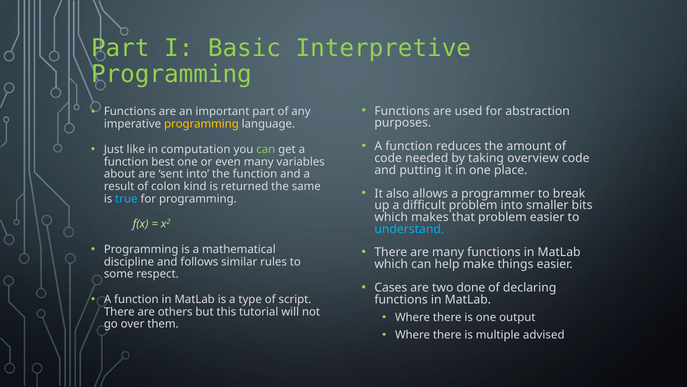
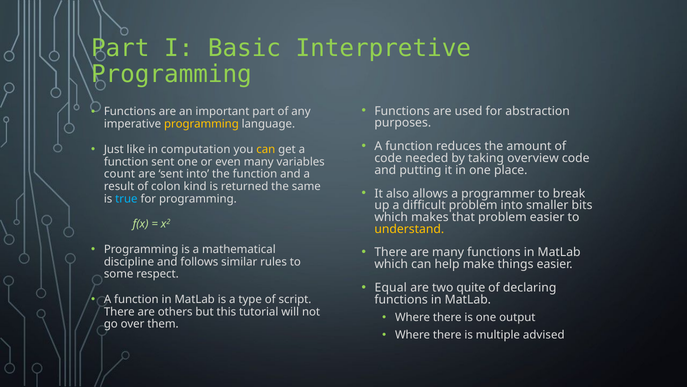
can at (266, 149) colour: light green -> yellow
function best: best -> sent
about: about -> count
understand colour: light blue -> yellow
Cases: Cases -> Equal
done: done -> quite
